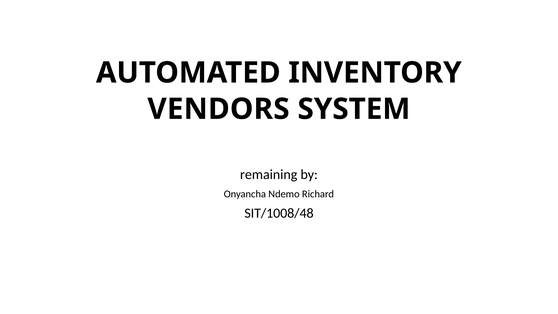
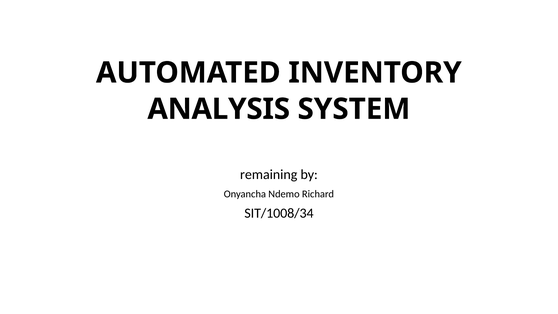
VENDORS: VENDORS -> ANALYSIS
SIT/1008/48: SIT/1008/48 -> SIT/1008/34
